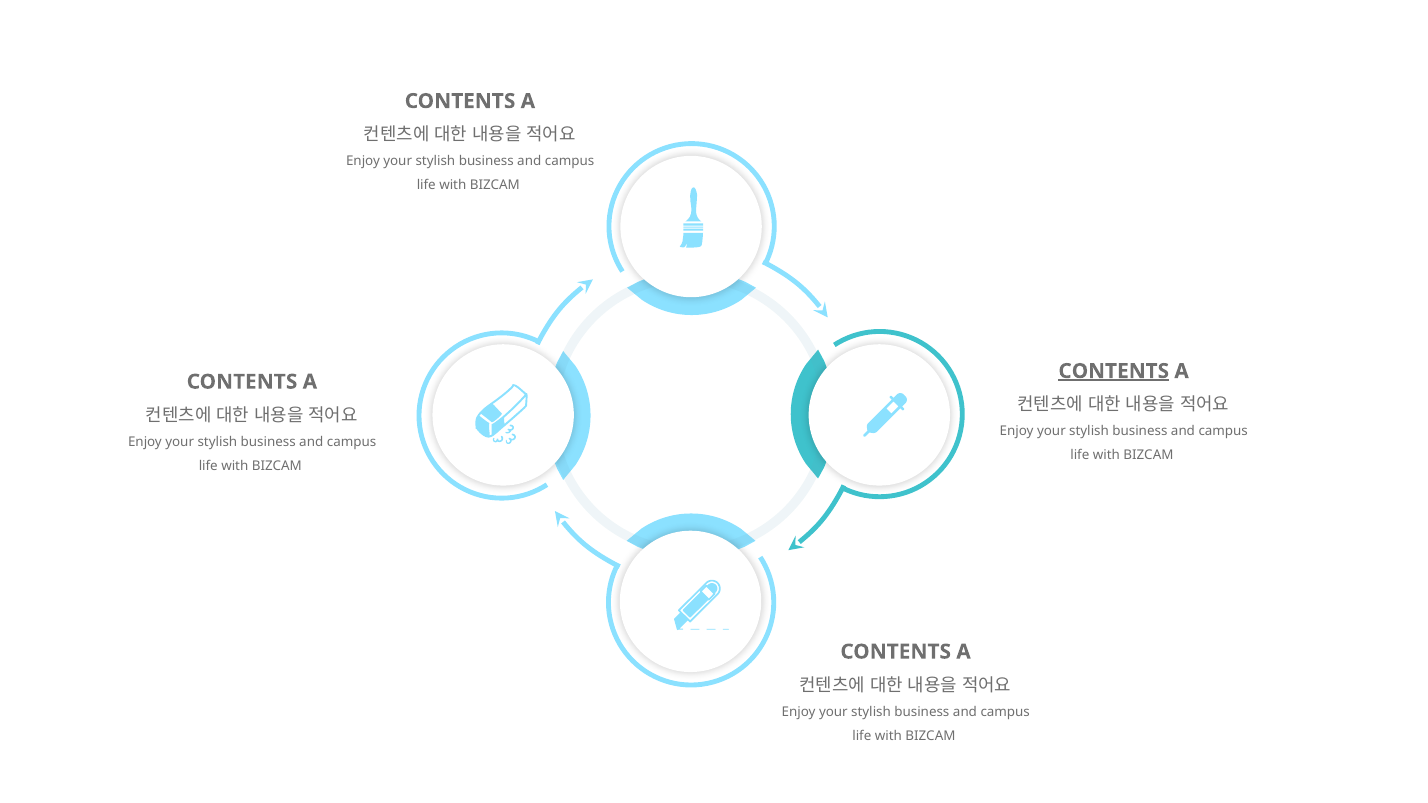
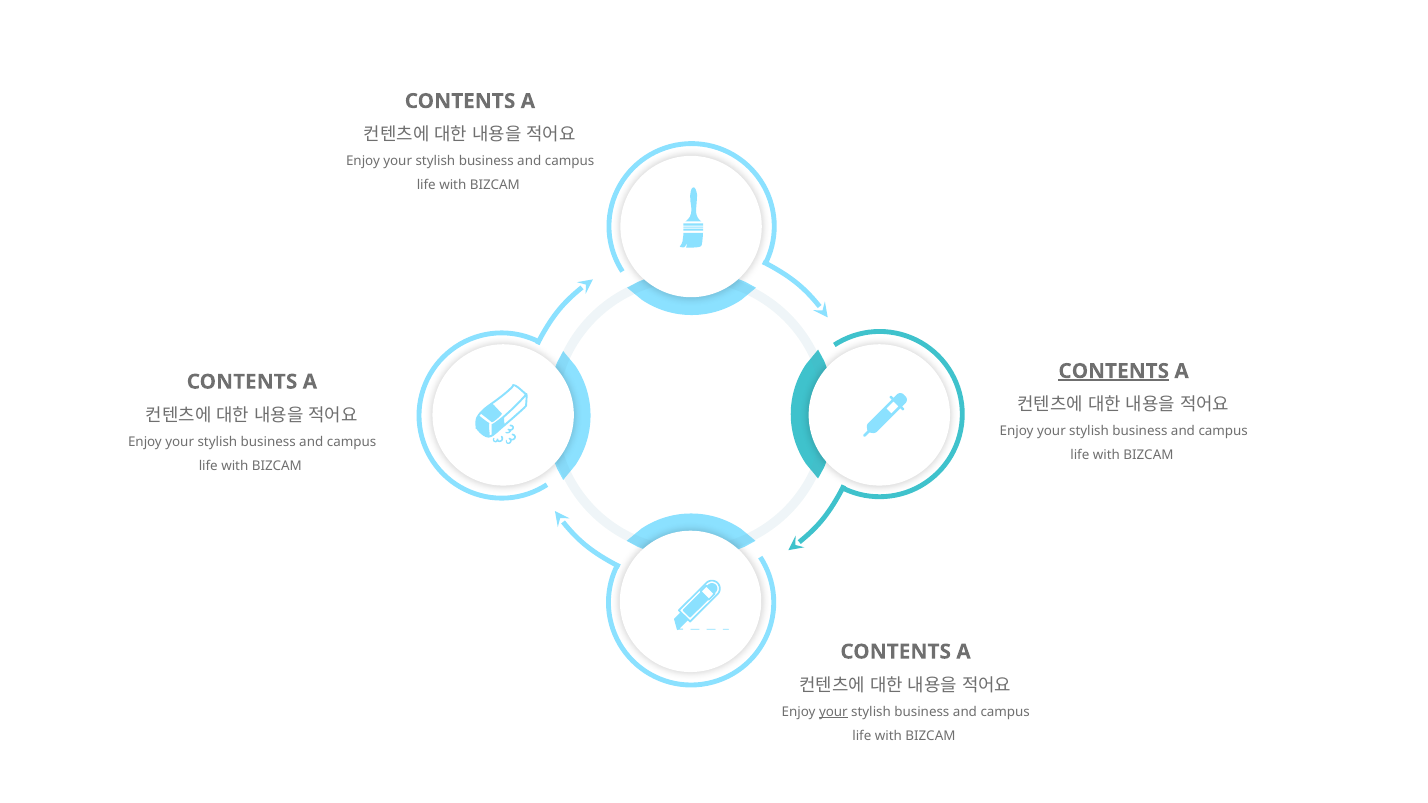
your at (833, 712) underline: none -> present
